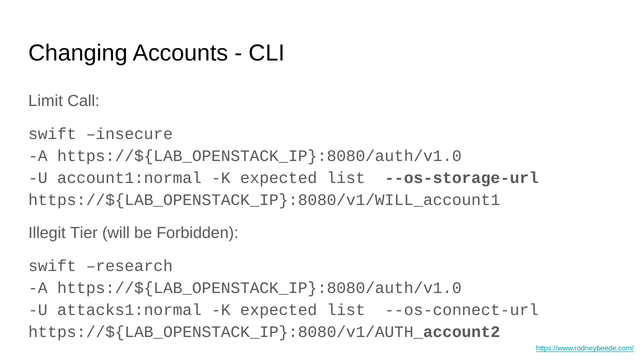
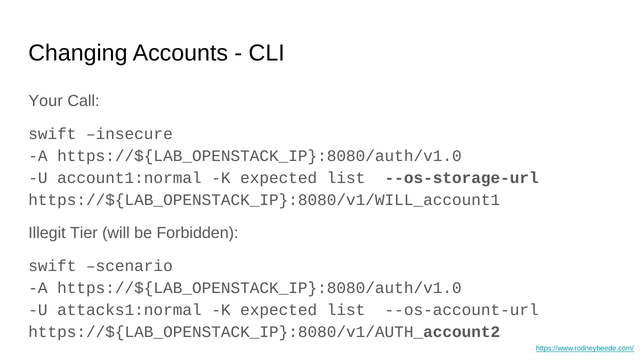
Limit: Limit -> Your
research: research -> scenario
--os-connect-url: --os-connect-url -> --os-account-url
